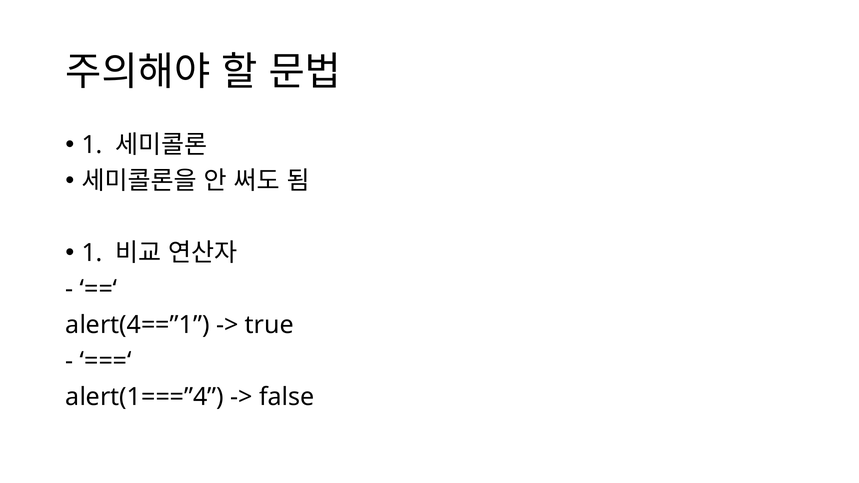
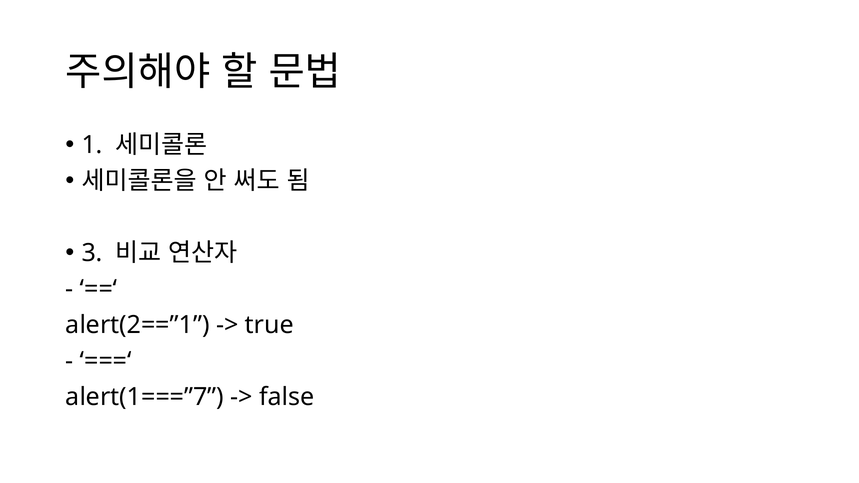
1 at (92, 253): 1 -> 3
alert(4==”1: alert(4==”1 -> alert(2==”1
alert(1===”4: alert(1===”4 -> alert(1===”7
